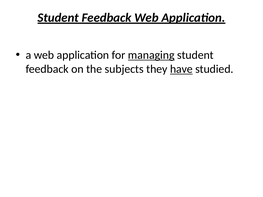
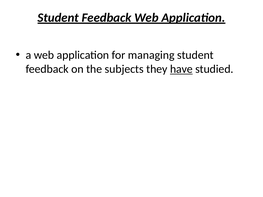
managing underline: present -> none
